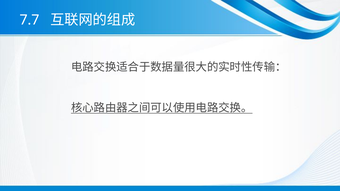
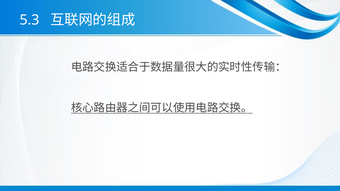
7.7: 7.7 -> 5.3
